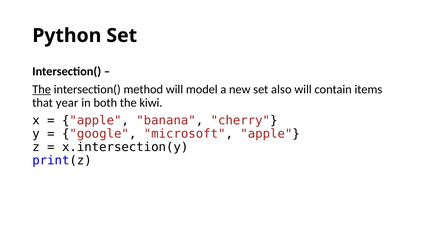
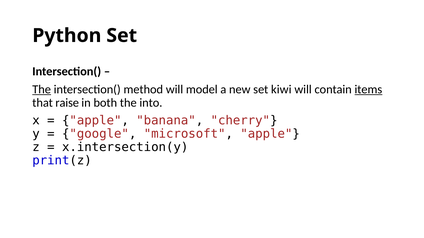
also: also -> kiwi
items underline: none -> present
year: year -> raise
kiwi: kiwi -> into
